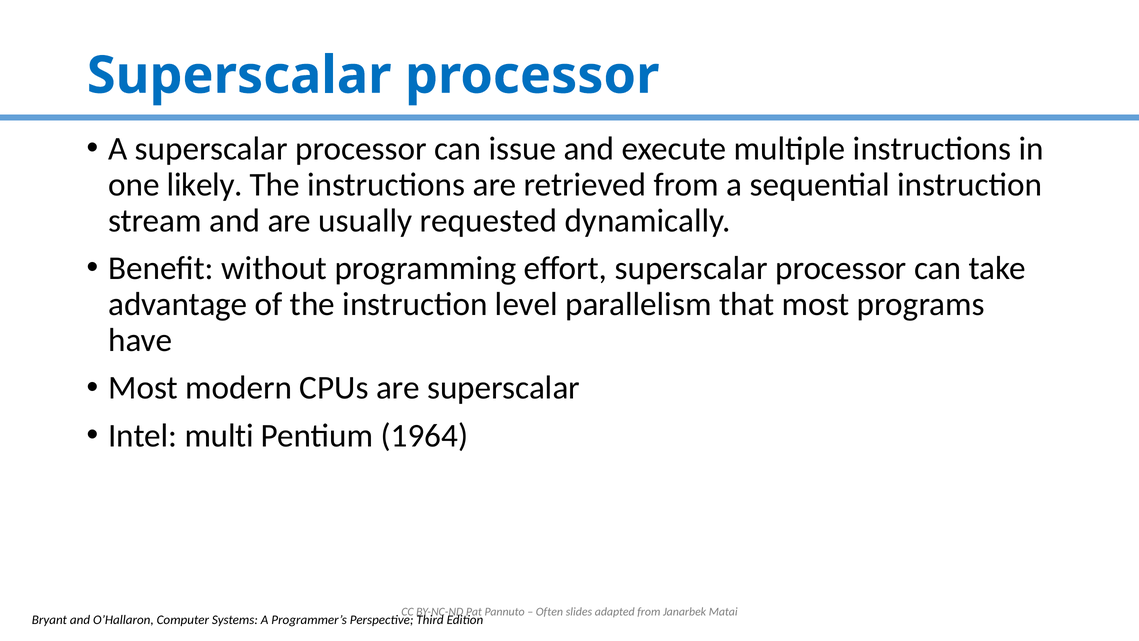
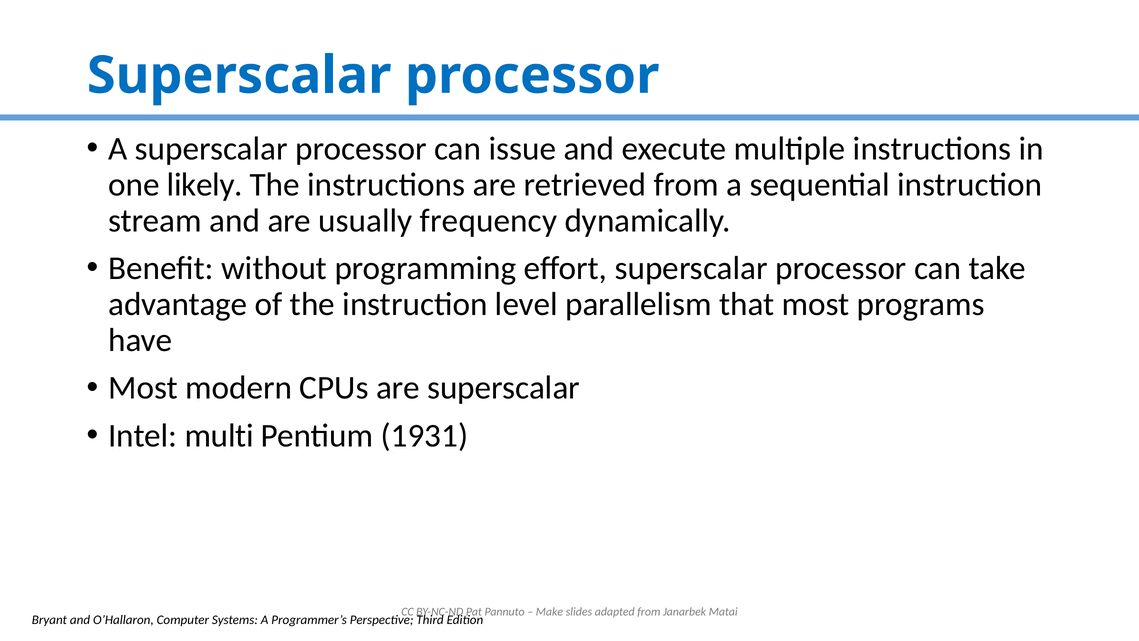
requested: requested -> frequency
1964: 1964 -> 1931
Often: Often -> Make
